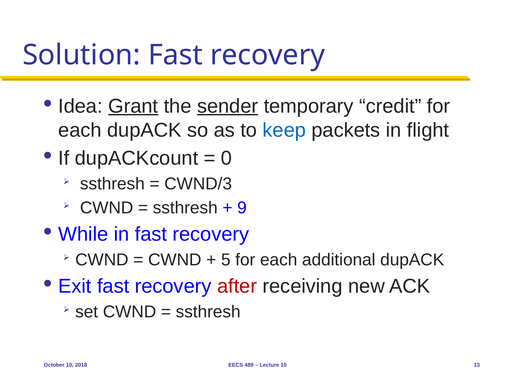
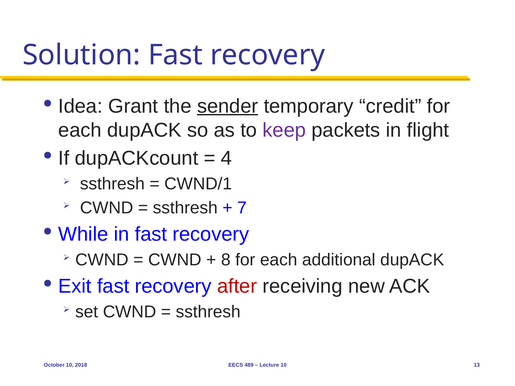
Grant underline: present -> none
keep colour: blue -> purple
0: 0 -> 4
CWND/3: CWND/3 -> CWND/1
9: 9 -> 7
5: 5 -> 8
